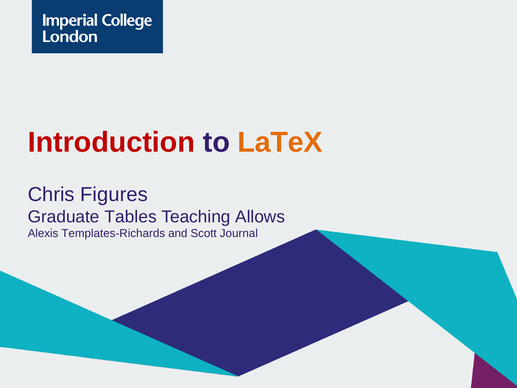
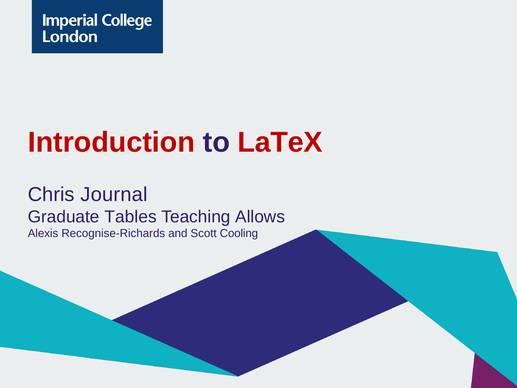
LaTeX colour: orange -> red
Figures: Figures -> Journal
Templates-Richards: Templates-Richards -> Recognise-Richards
Journal: Journal -> Cooling
